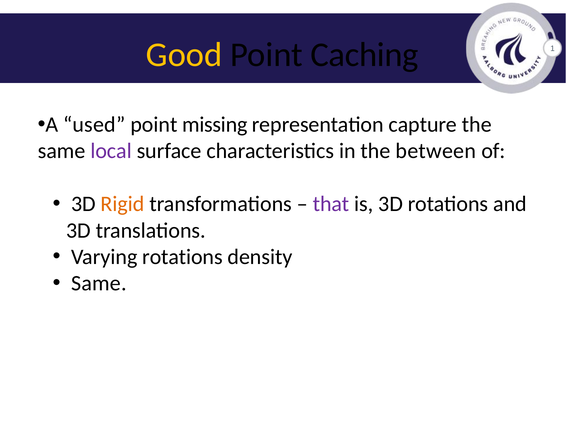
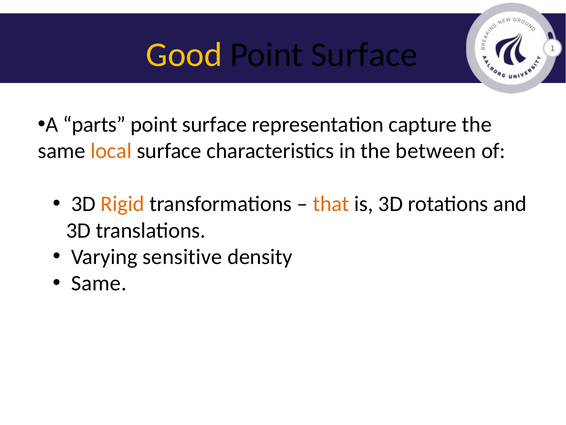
Caching at (365, 55): Caching -> Surface
used: used -> parts
missing at (215, 124): missing -> surface
local colour: purple -> orange
that colour: purple -> orange
Varying rotations: rotations -> sensitive
